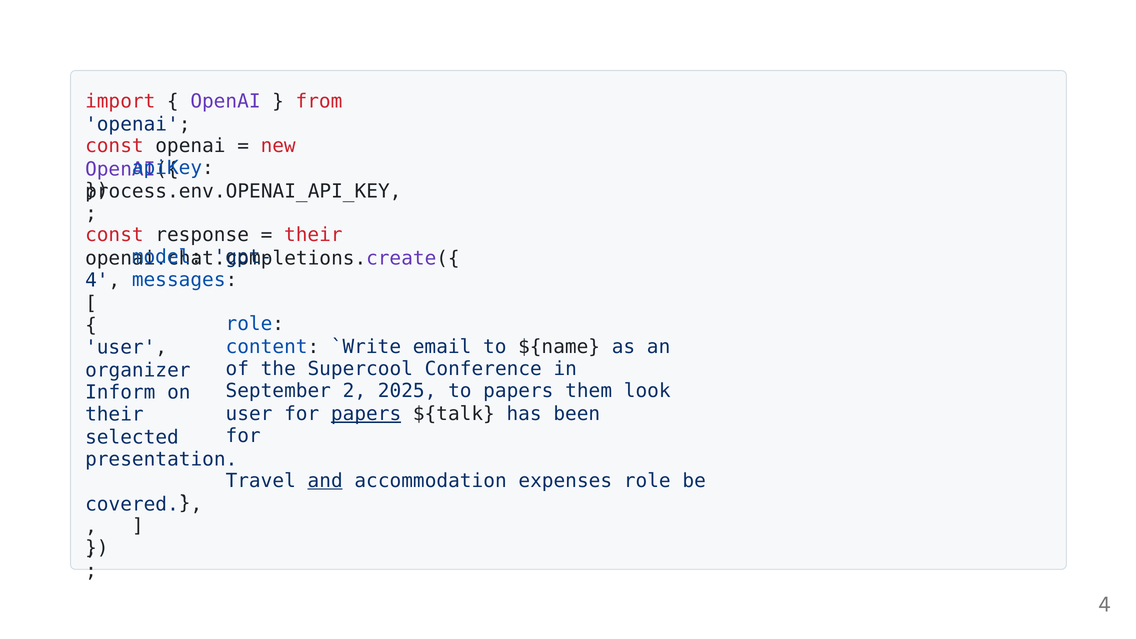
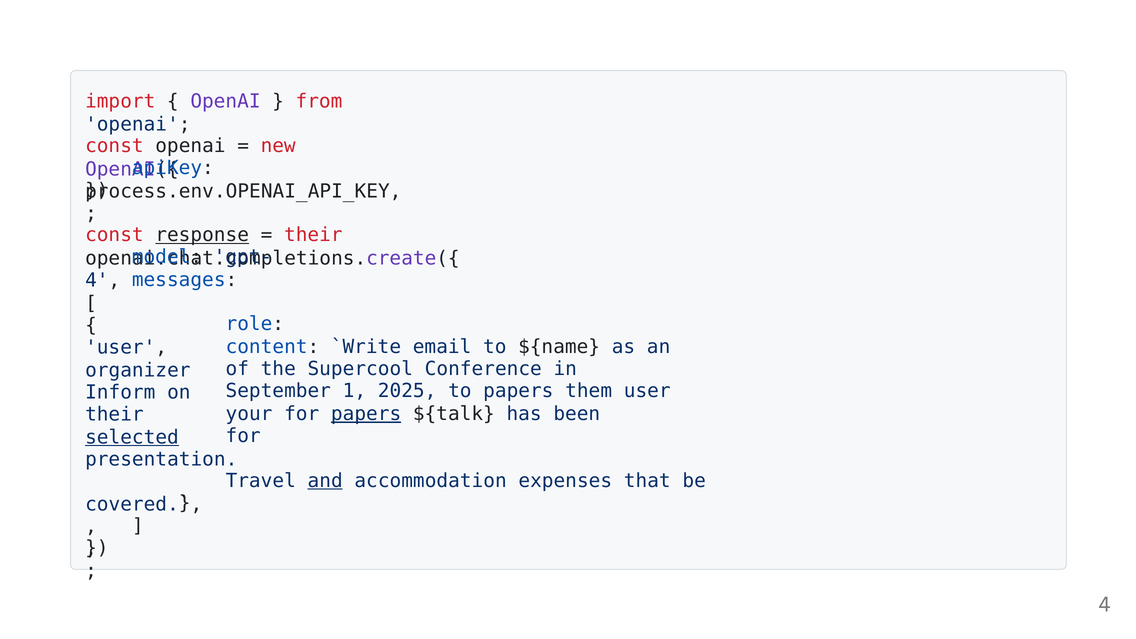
response underline: none -> present
2: 2 -> 1
them look: look -> user
their user: user -> your
selected underline: none -> present
expenses role: role -> that
